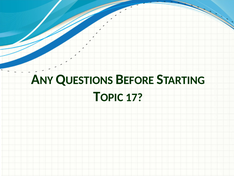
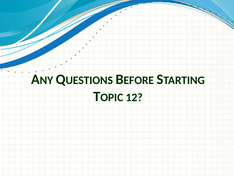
17: 17 -> 12
